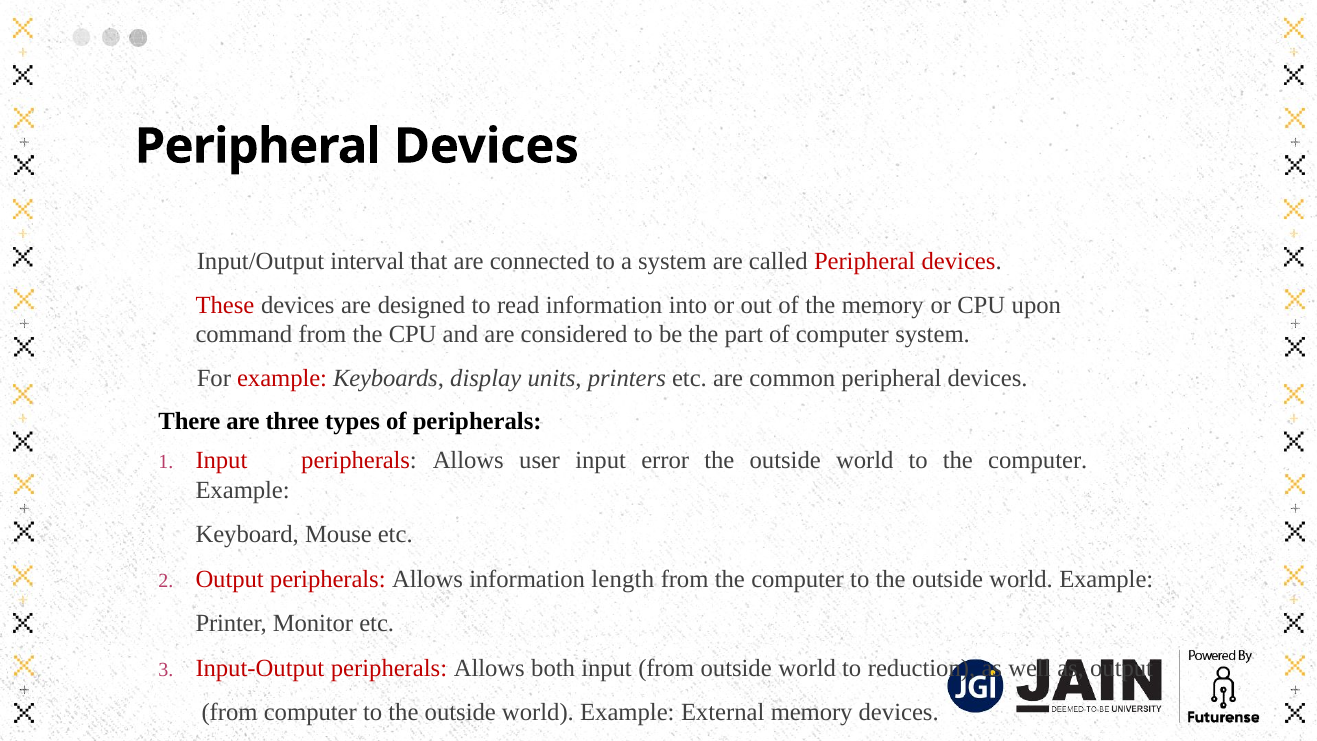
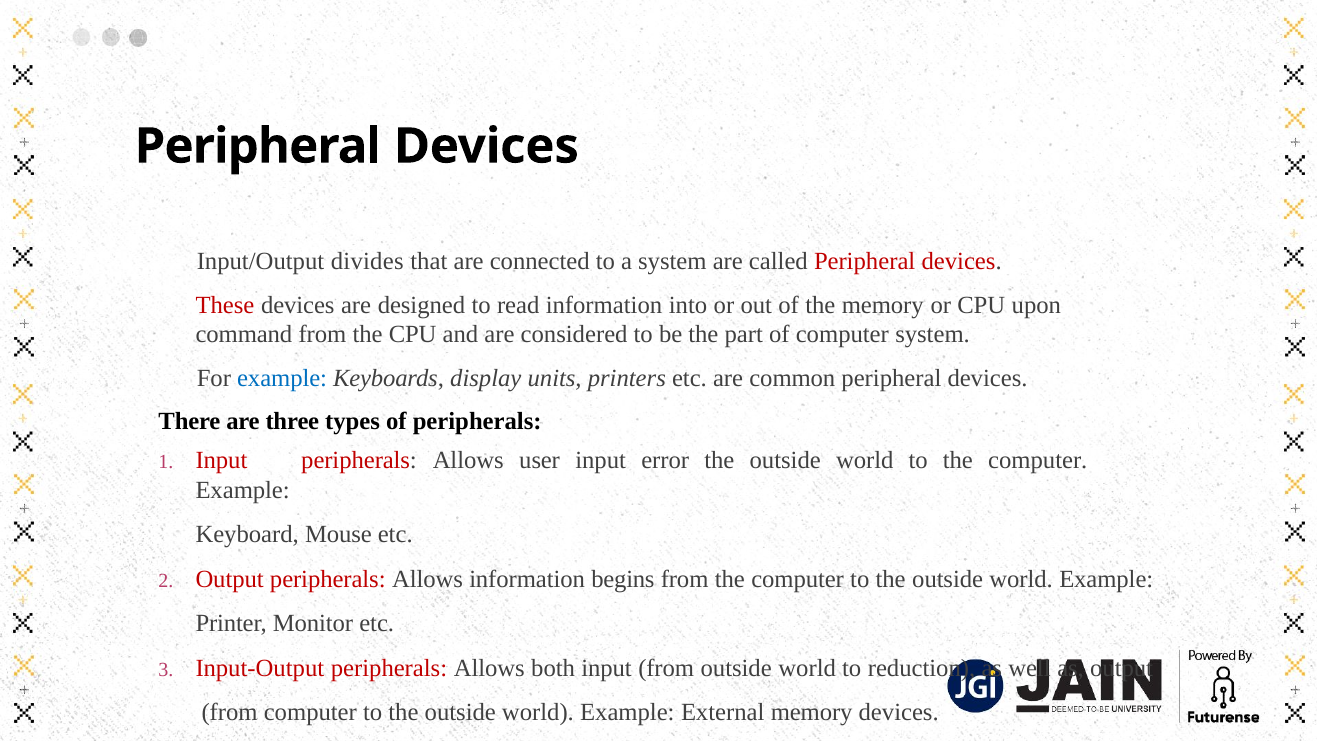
interval: interval -> divides
example at (282, 378) colour: red -> blue
length: length -> begins
